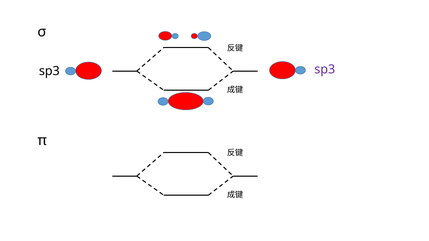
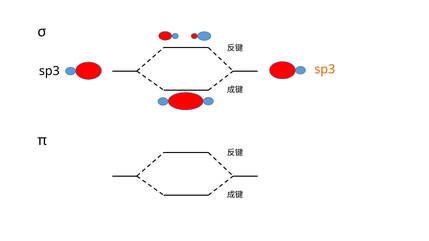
sp3 at (325, 69) colour: purple -> orange
